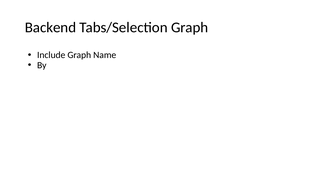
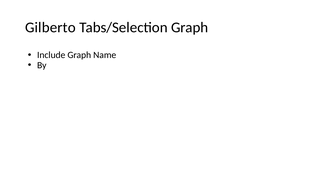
Backend: Backend -> Gilberto
